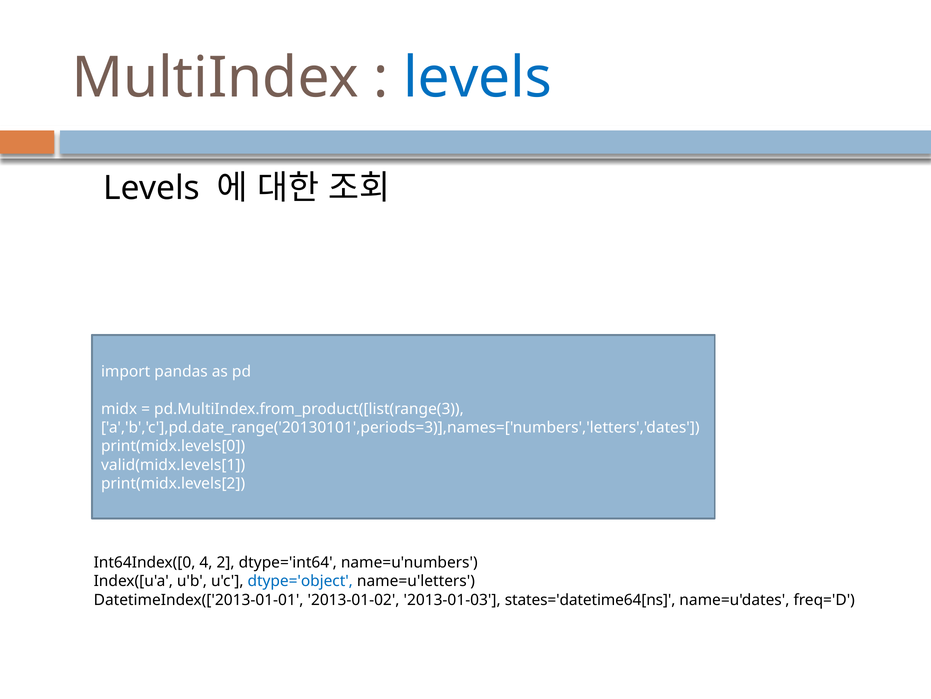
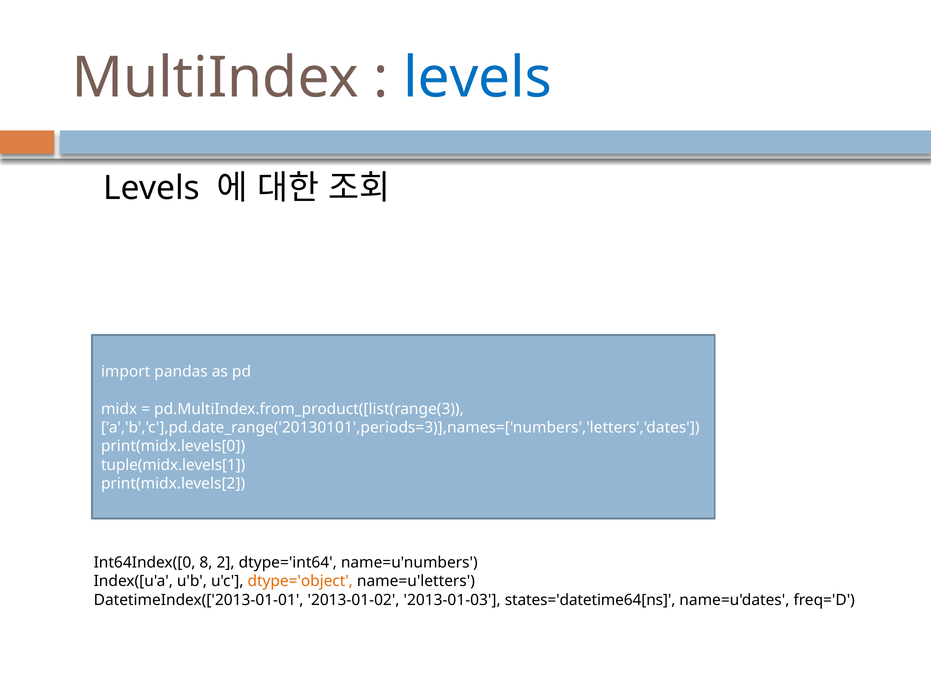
valid(midx.levels[1: valid(midx.levels[1 -> tuple(midx.levels[1
4: 4 -> 8
dtype='object colour: blue -> orange
